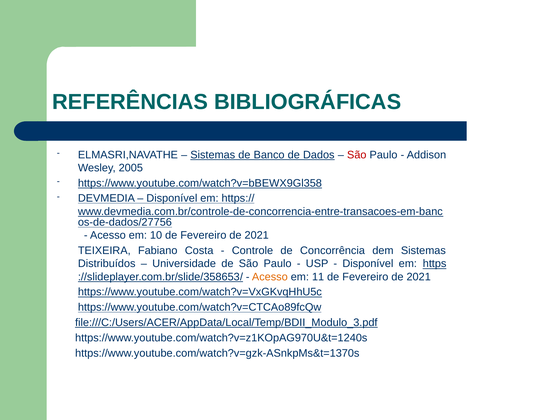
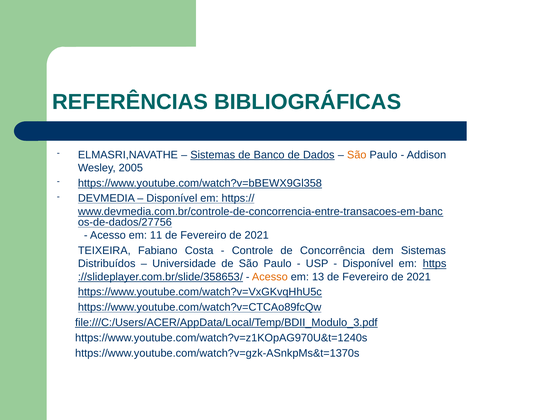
São at (357, 155) colour: red -> orange
10: 10 -> 11
11: 11 -> 13
